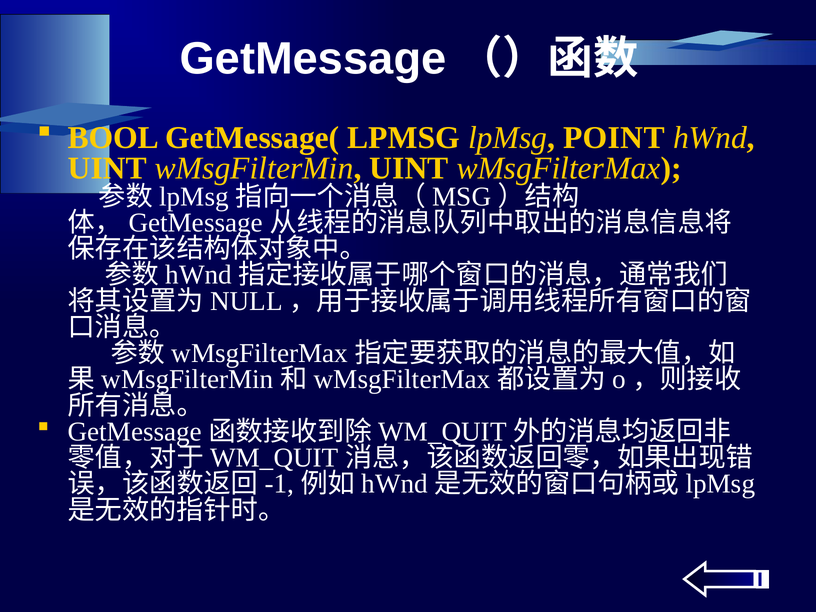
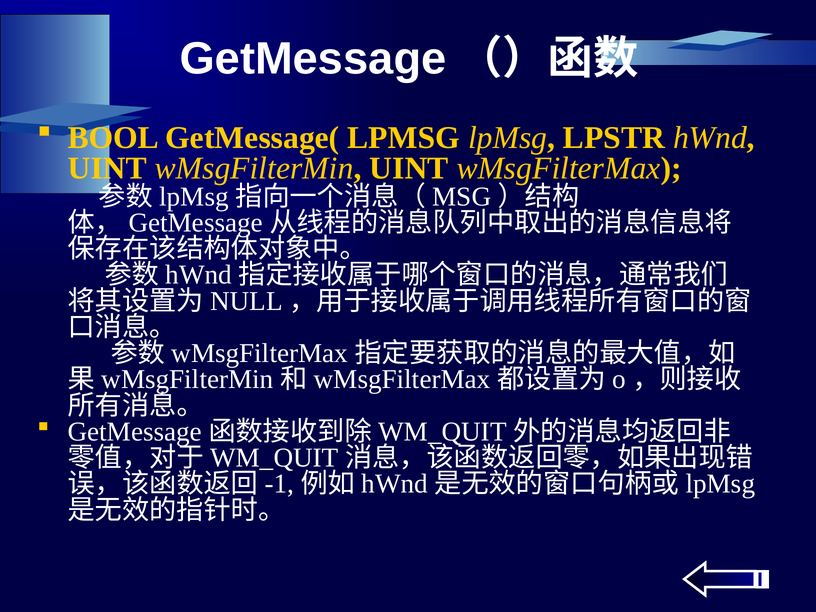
POINT: POINT -> LPSTR
